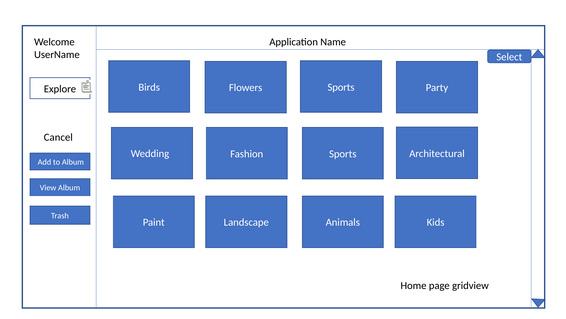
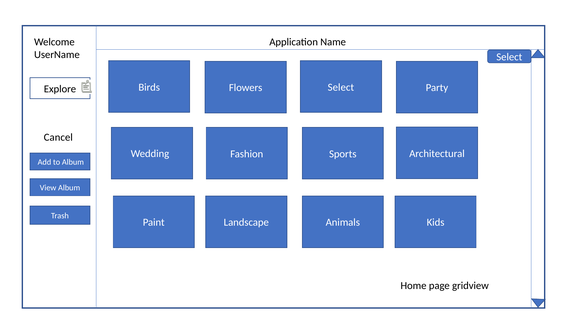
Sports at (341, 87): Sports -> Select
